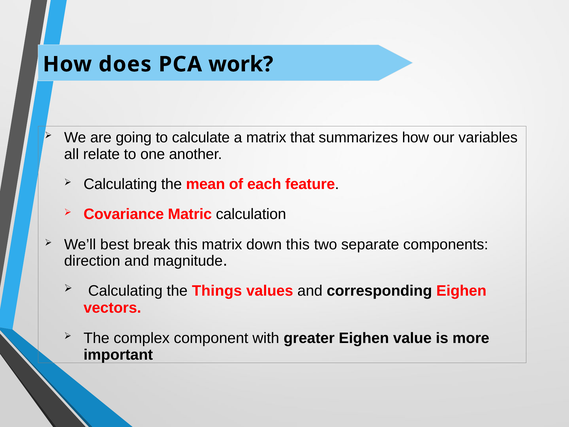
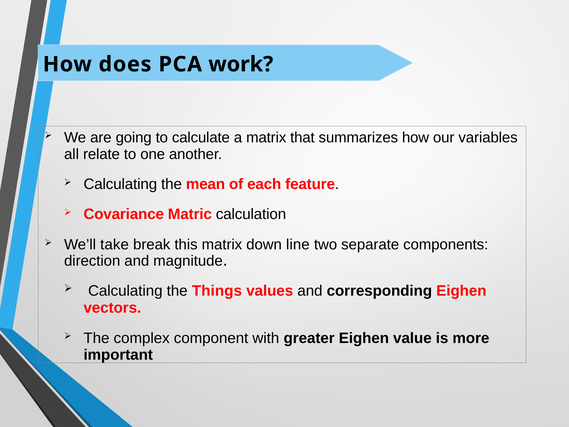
best: best -> take
down this: this -> line
